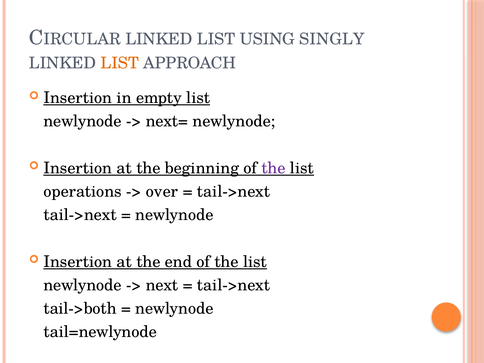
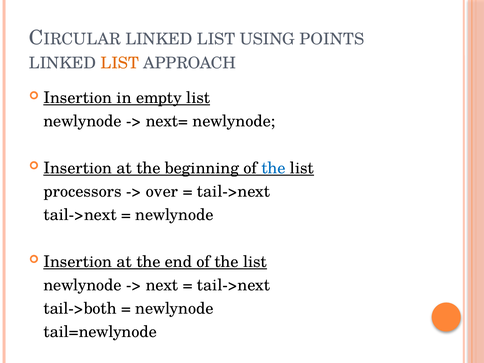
SINGLY: SINGLY -> POINTS
the at (273, 168) colour: purple -> blue
operations: operations -> processors
